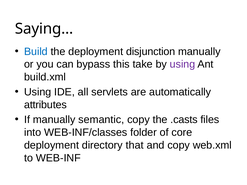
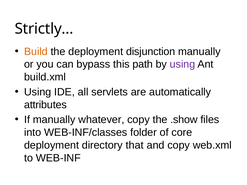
Saying…: Saying… -> Strictly…
Build colour: blue -> orange
take: take -> path
semantic: semantic -> whatever
.casts: .casts -> .show
